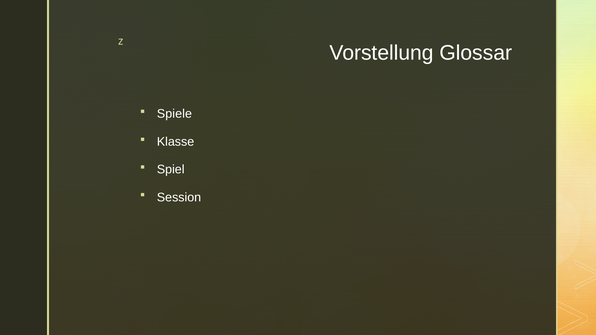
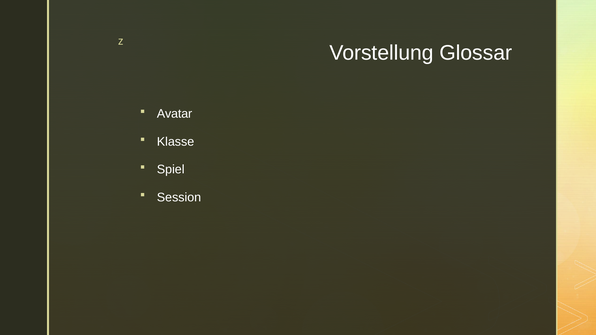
Spiele: Spiele -> Avatar
